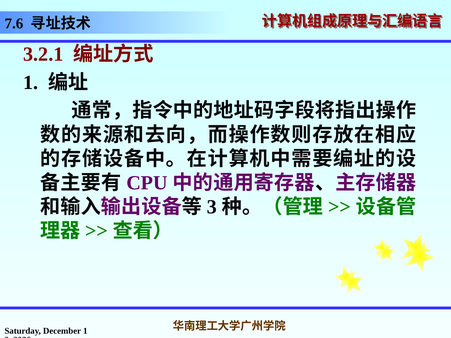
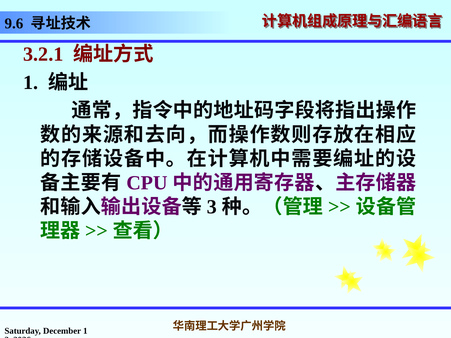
7.6: 7.6 -> 9.6
